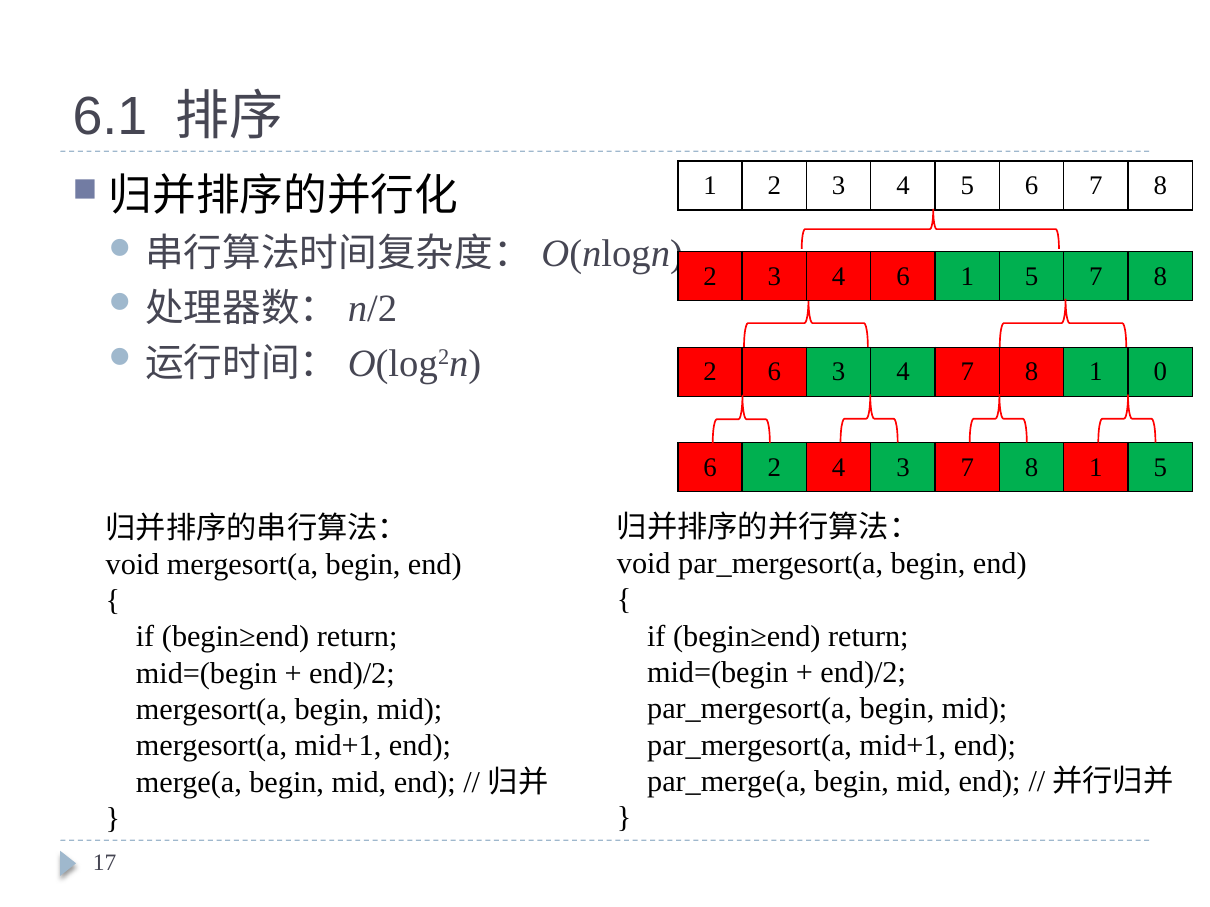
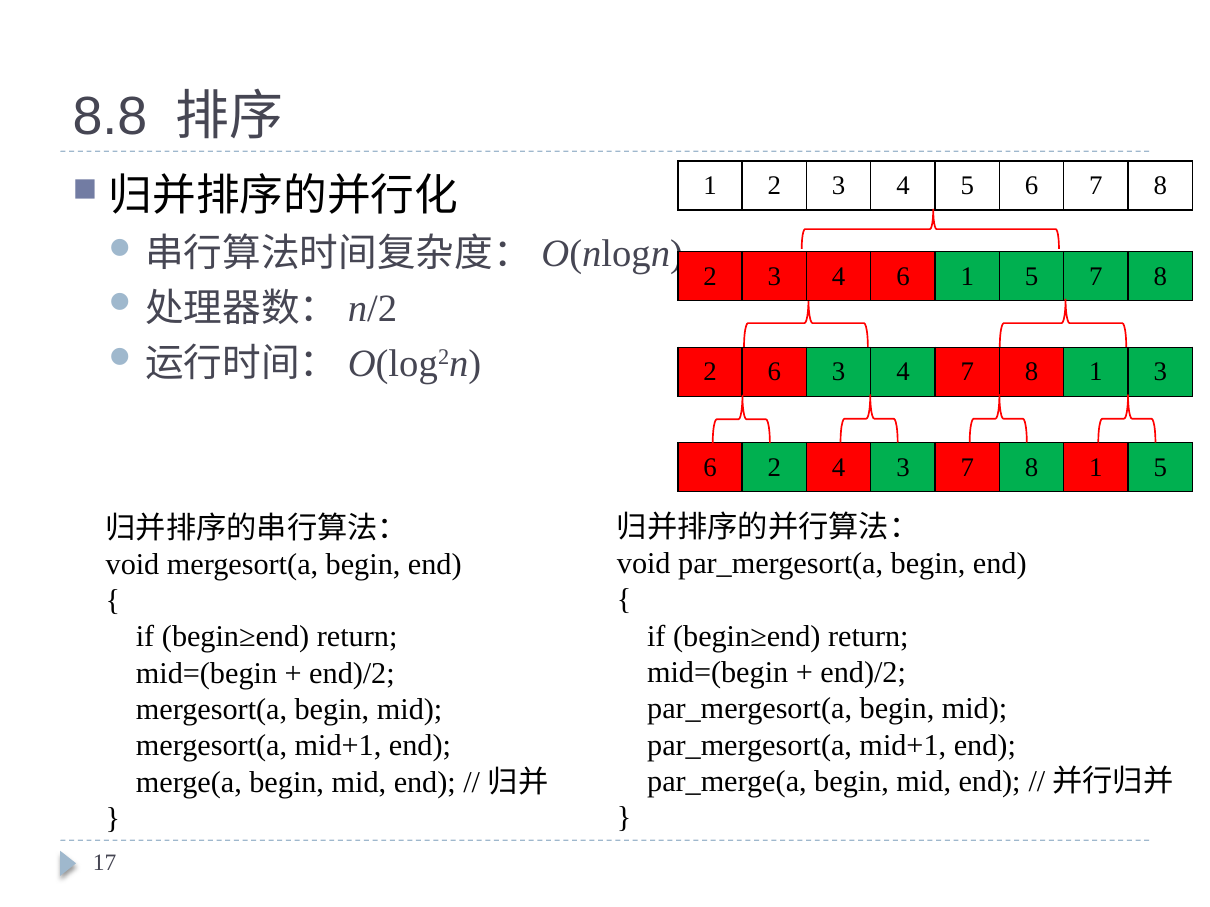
6.1: 6.1 -> 8.8
1 0: 0 -> 3
